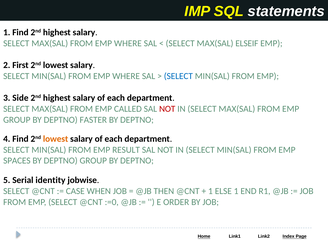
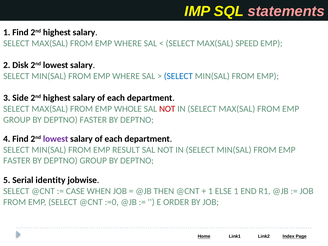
statements colour: white -> pink
ELSEIF: ELSEIF -> SPEED
First: First -> Disk
CALLED: CALLED -> WHOLE
lowest at (56, 139) colour: orange -> purple
SPACES at (17, 161): SPACES -> FASTER
